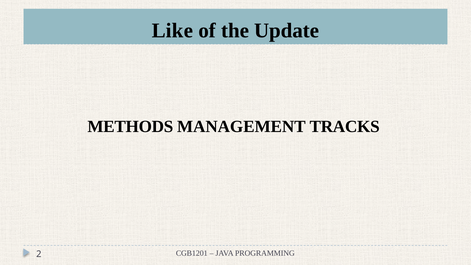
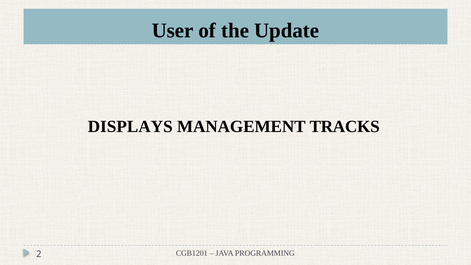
Like: Like -> User
METHODS: METHODS -> DISPLAYS
